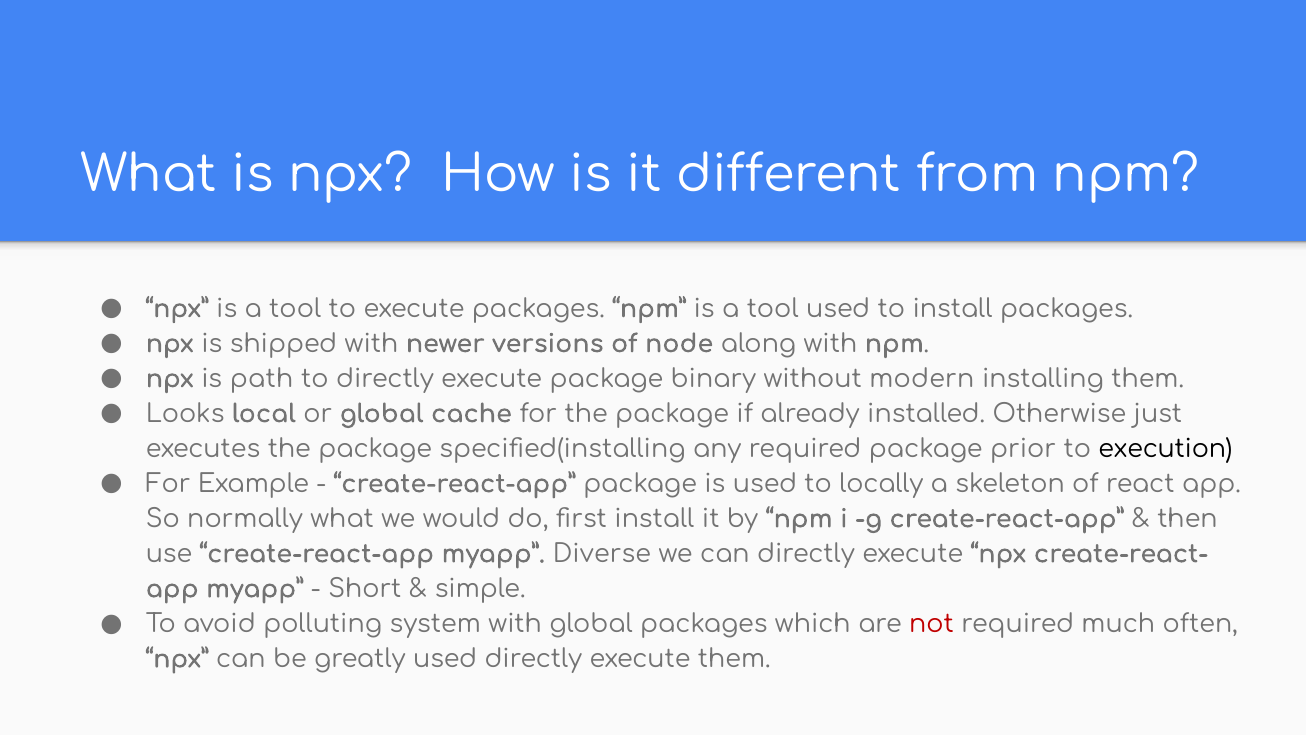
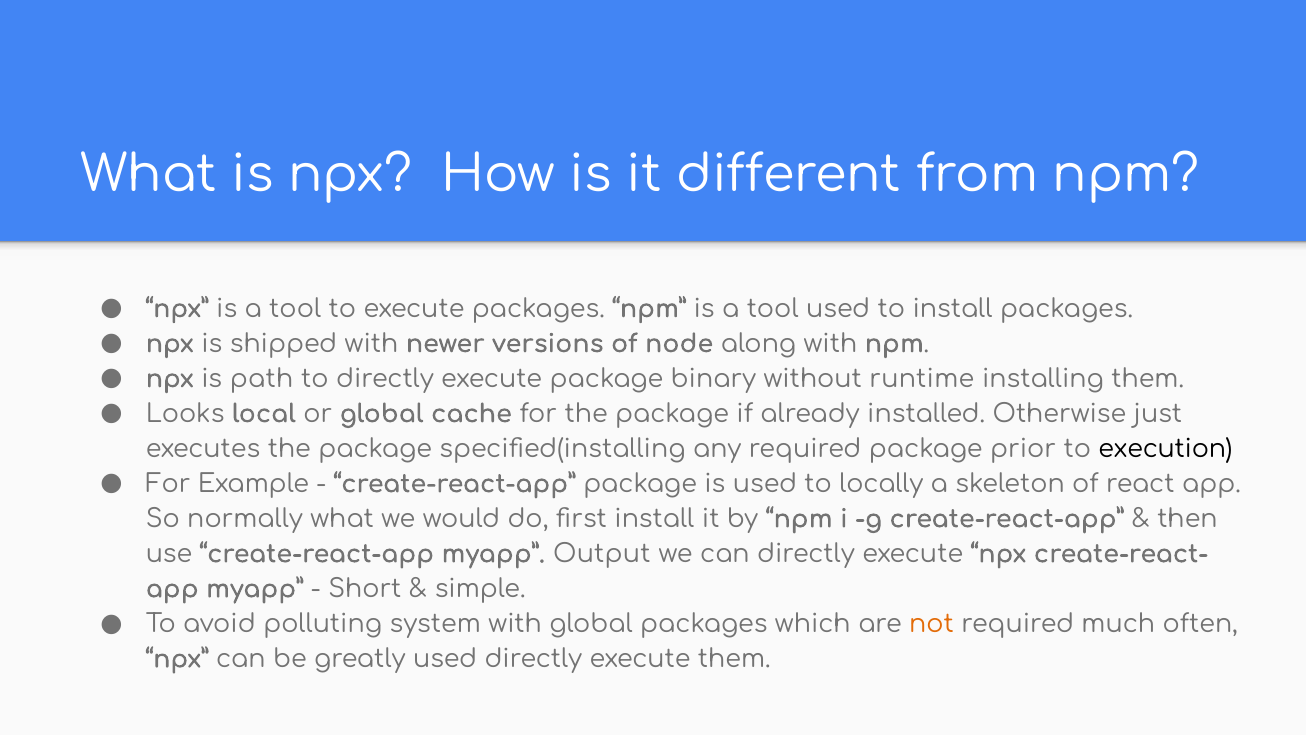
modern: modern -> runtime
Diverse: Diverse -> Output
not colour: red -> orange
